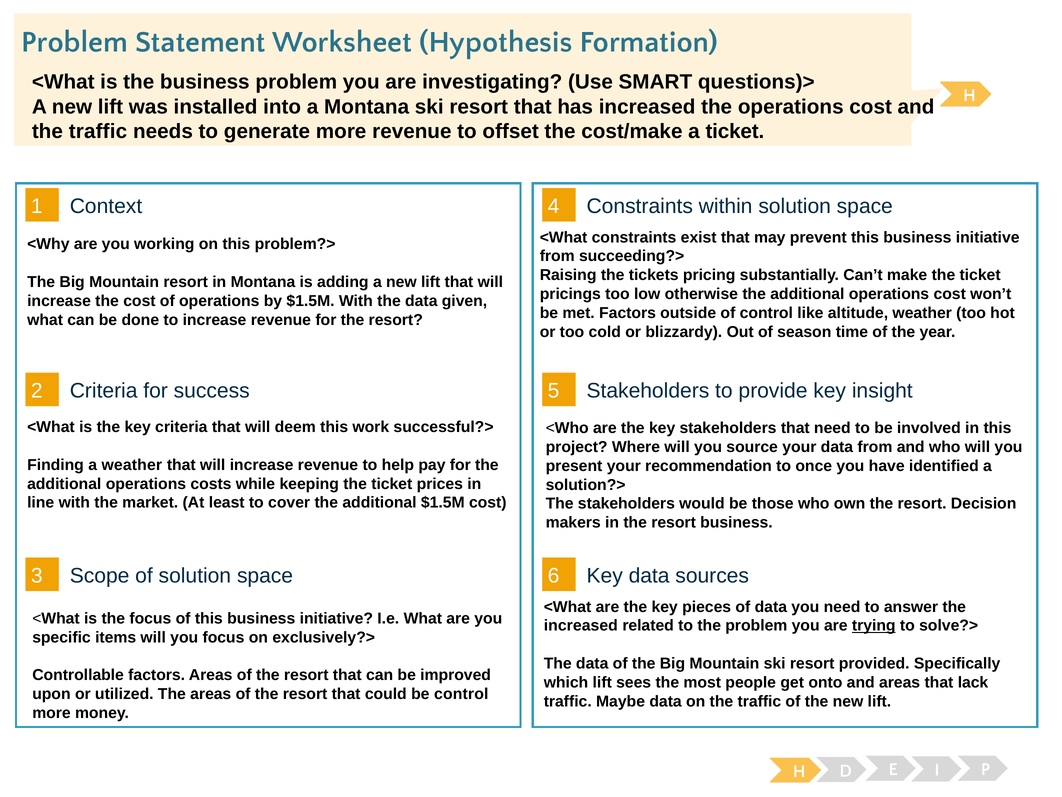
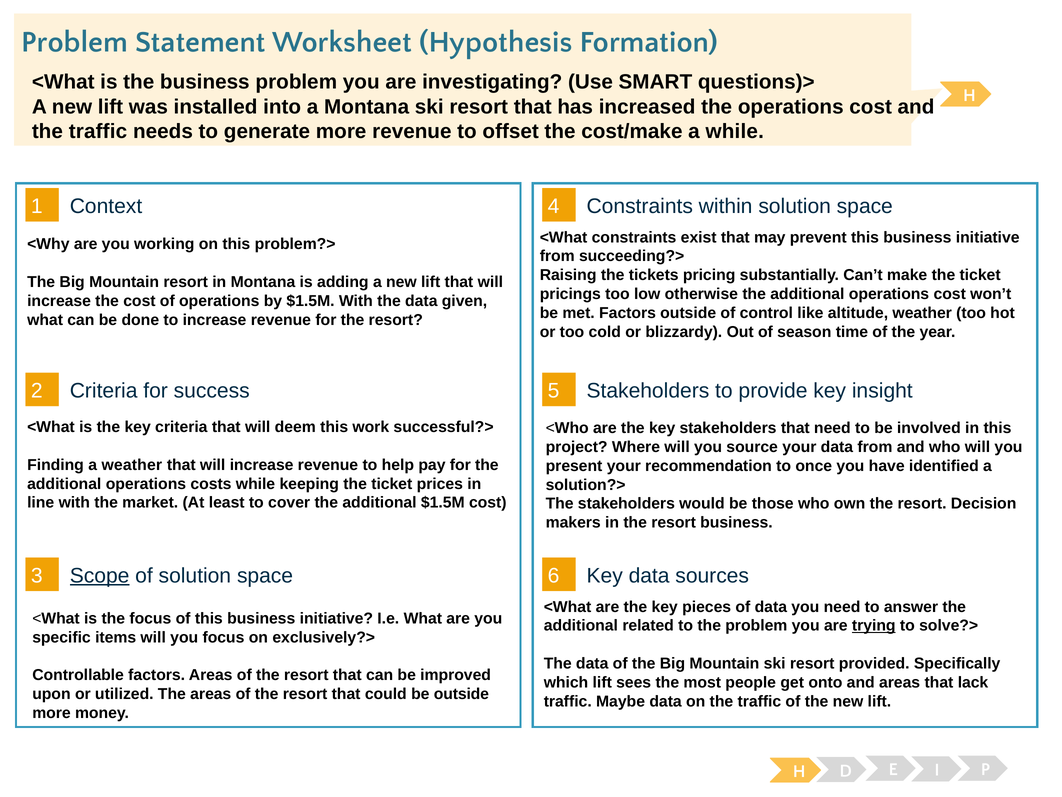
a ticket: ticket -> while
Scope underline: none -> present
increased at (581, 625): increased -> additional
be control: control -> outside
